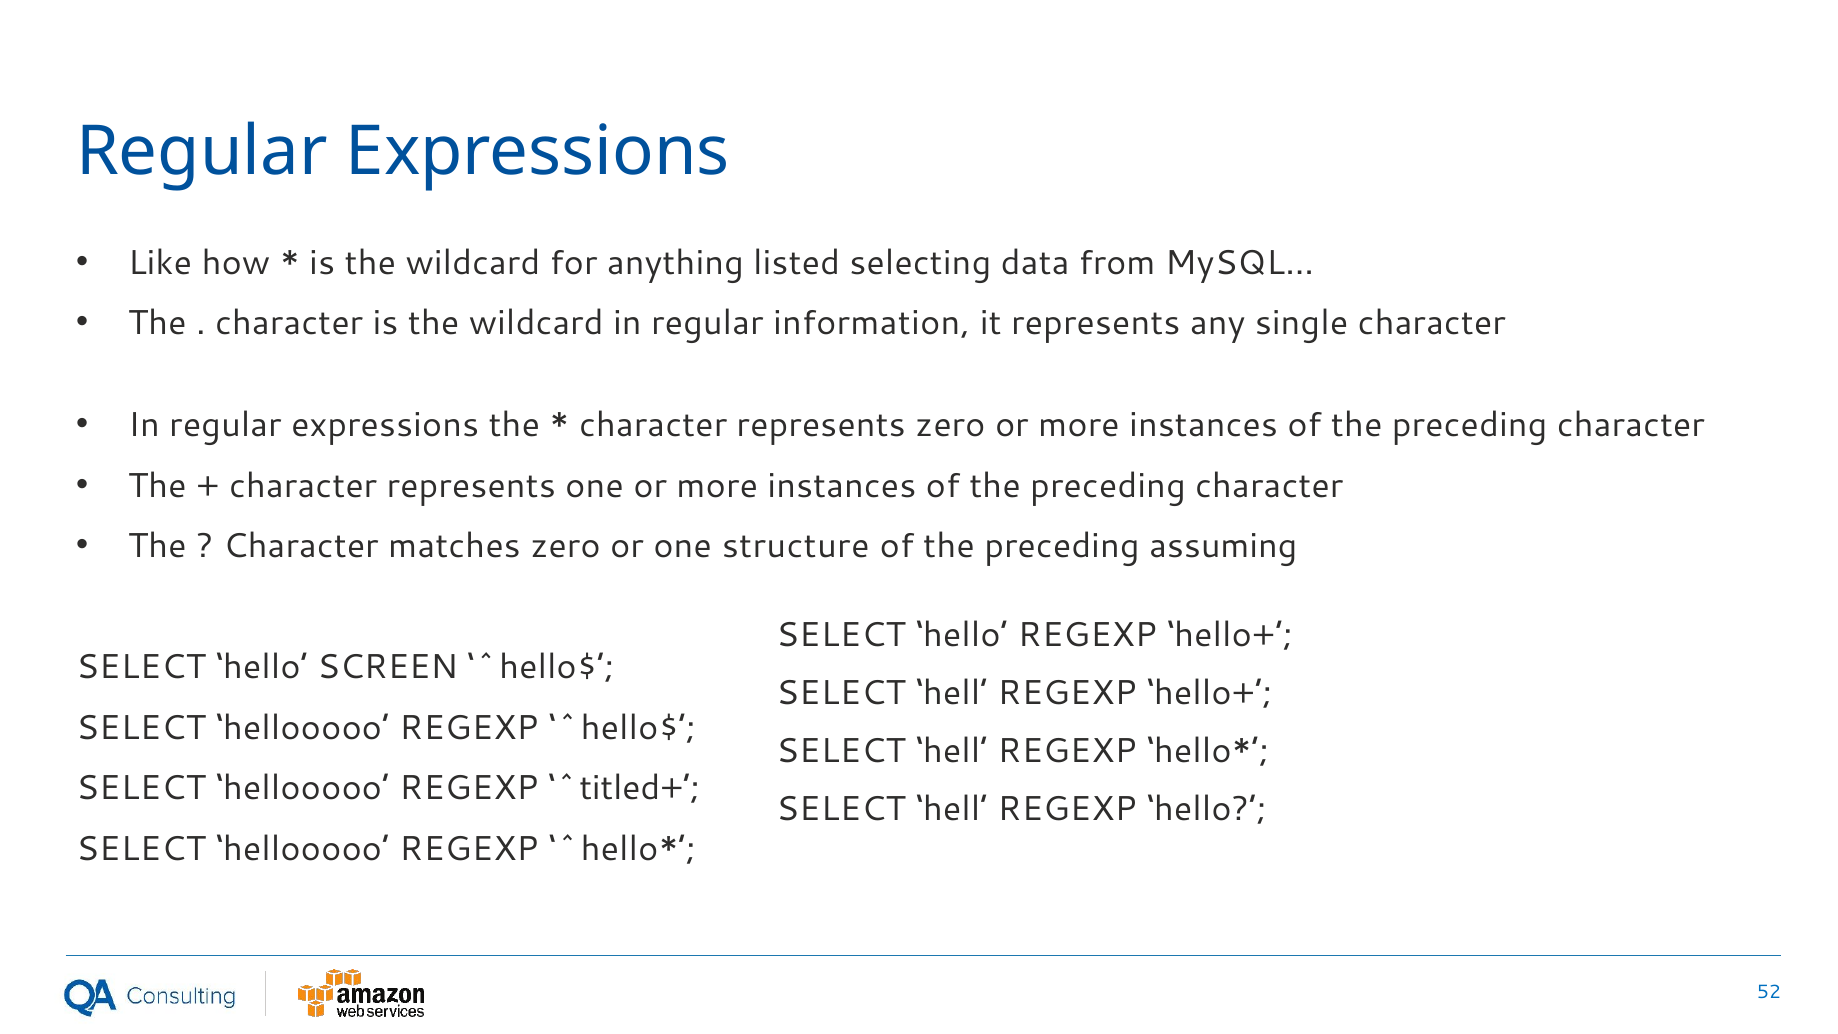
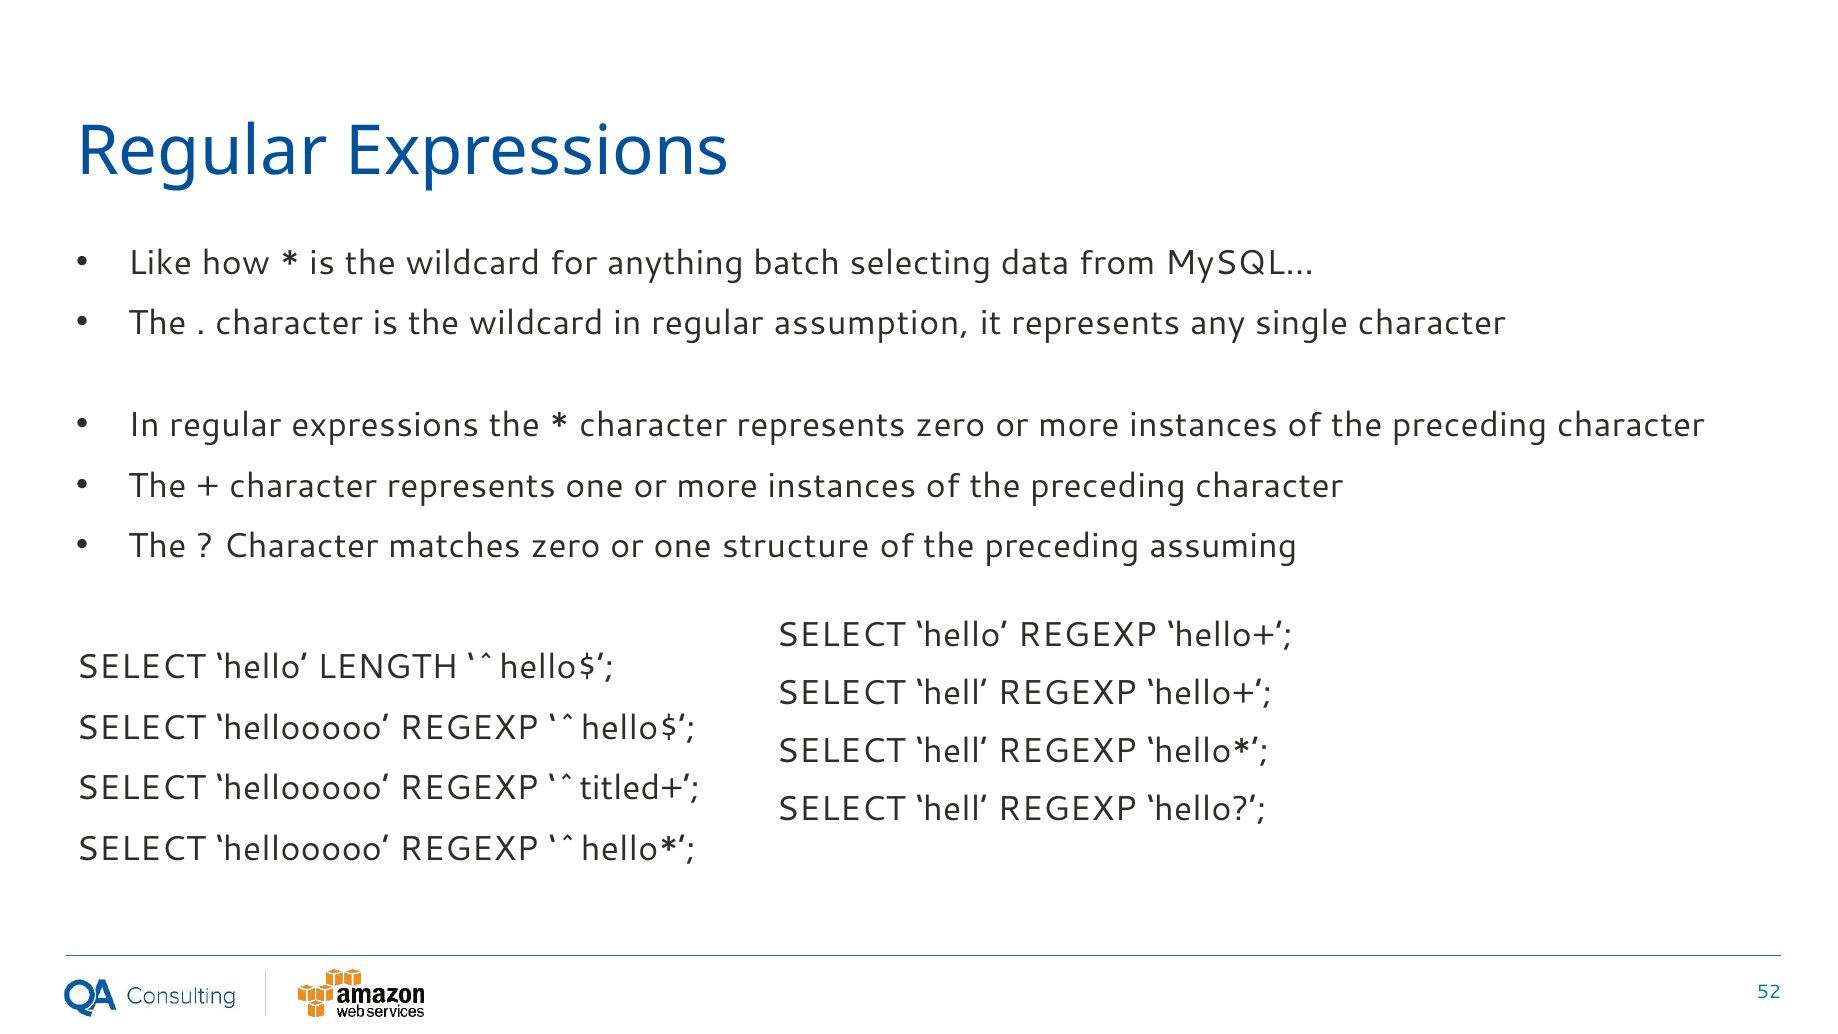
listed: listed -> batch
information: information -> assumption
SCREEN: SCREEN -> LENGTH
